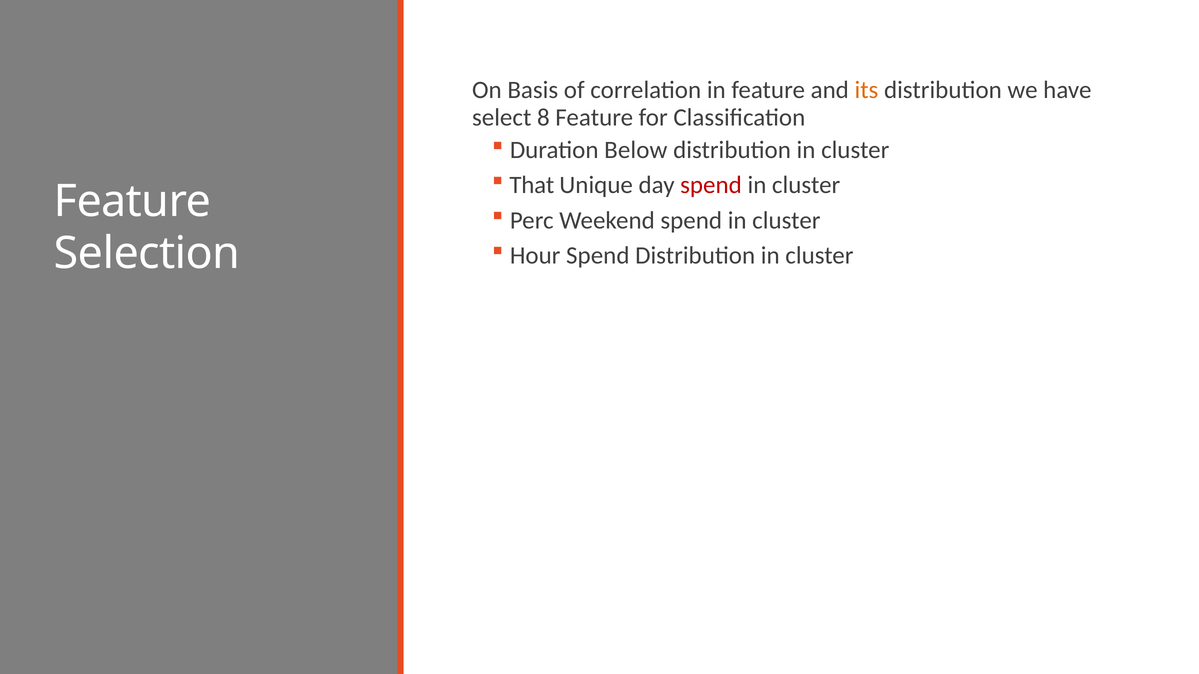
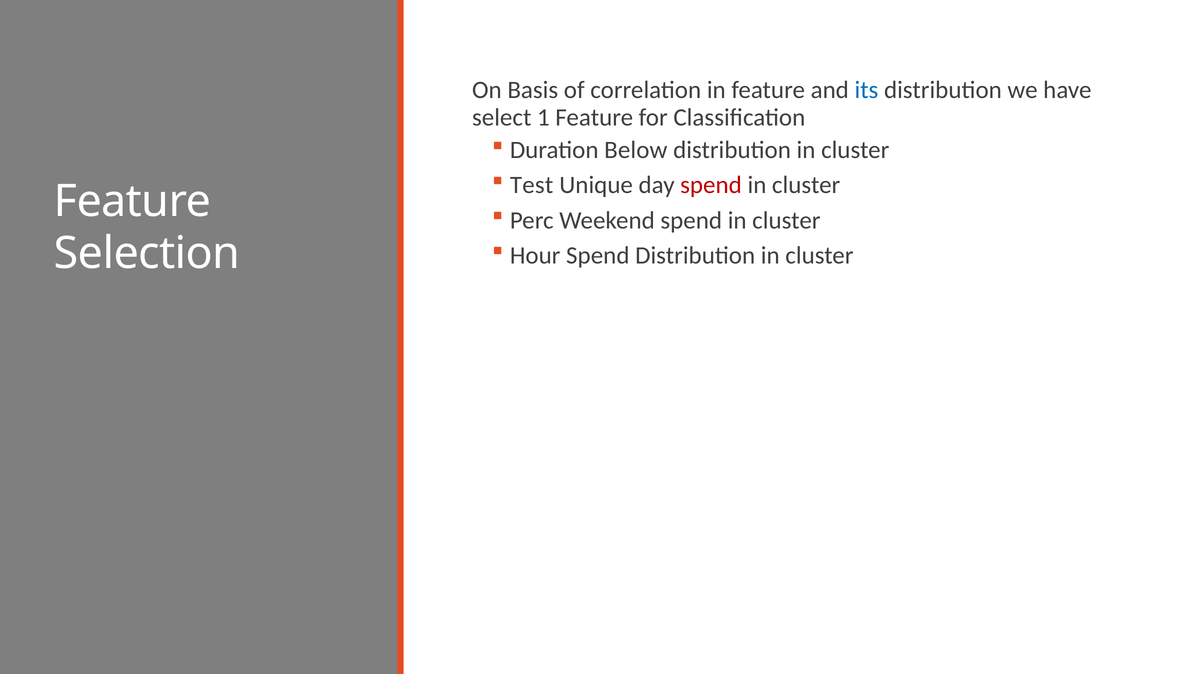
its colour: orange -> blue
8: 8 -> 1
That: That -> Test
